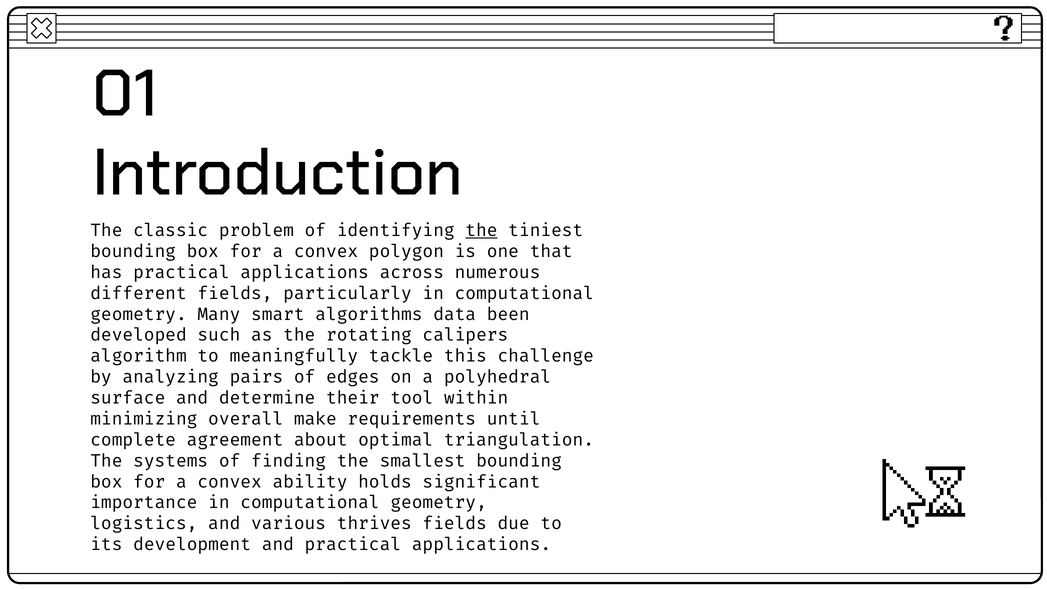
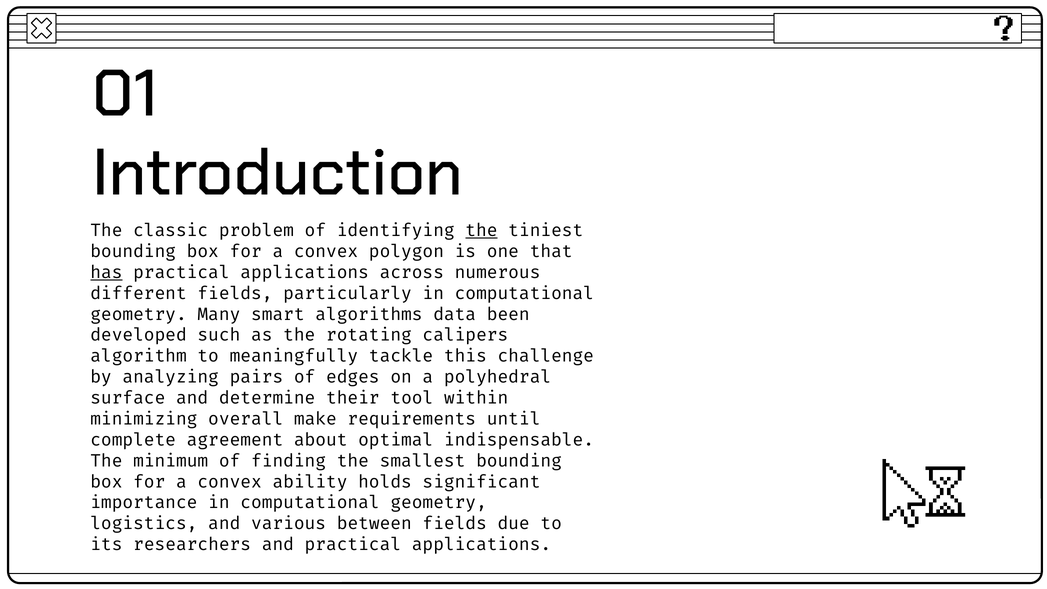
has underline: none -> present
triangulation: triangulation -> indispensable
systems: systems -> minimum
thrives: thrives -> between
development: development -> researchers
